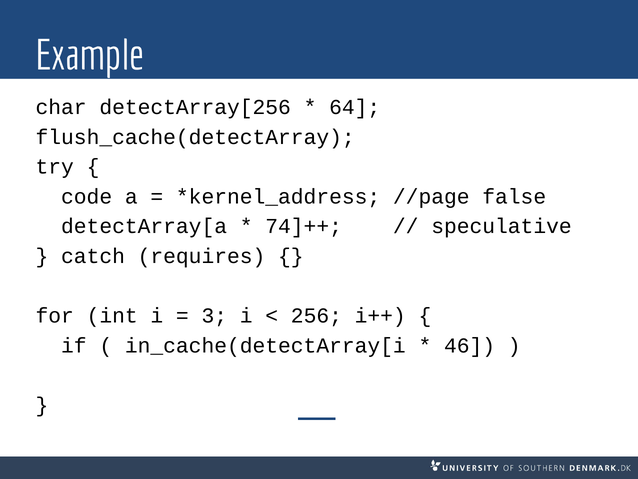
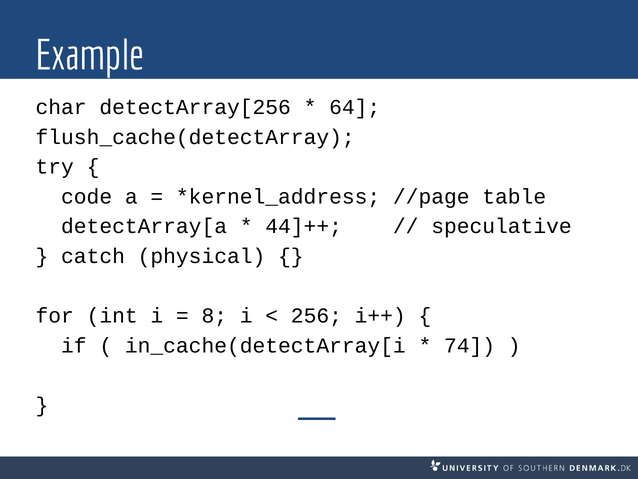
false: false -> table
74]++: 74]++ -> 44]++
requires: requires -> physical
3: 3 -> 8
46: 46 -> 74
